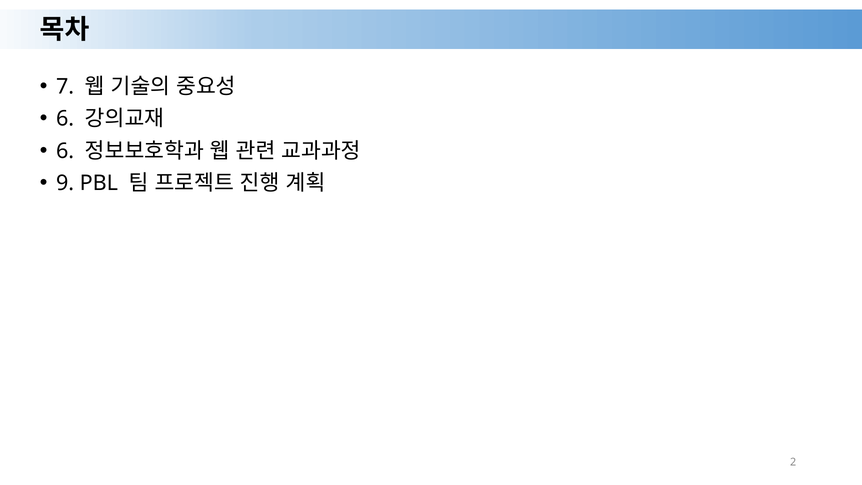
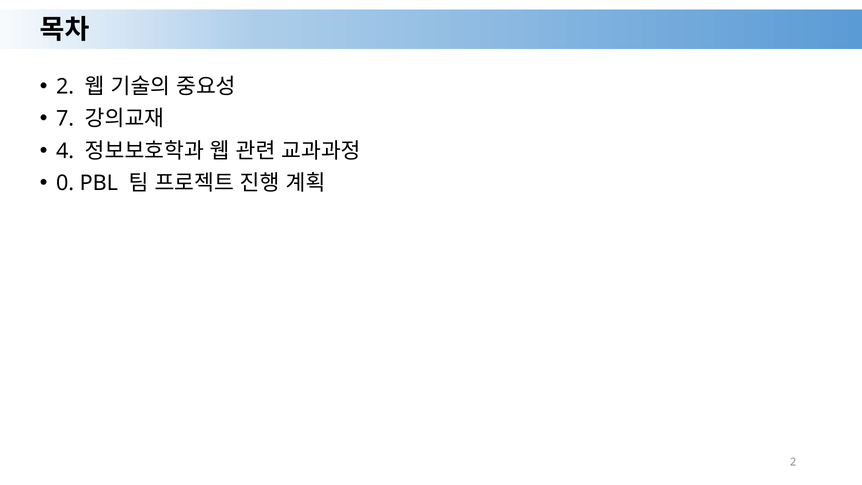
7 at (65, 86): 7 -> 2
6 at (65, 119): 6 -> 7
6 at (65, 151): 6 -> 4
9: 9 -> 0
